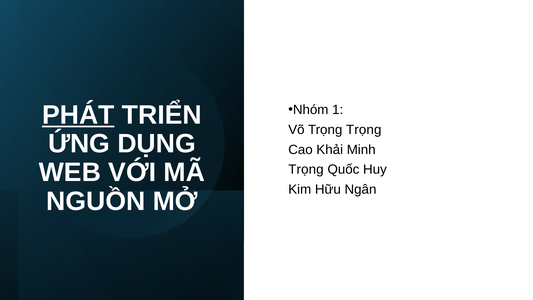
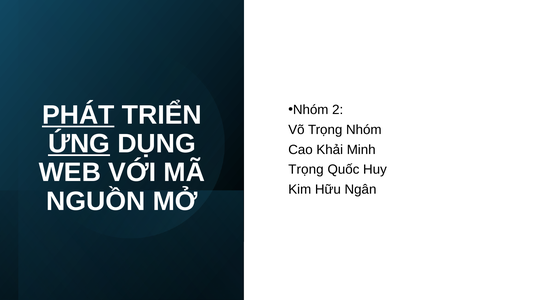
1: 1 -> 2
Trọng Trọng: Trọng -> Nhóm
ỨNG underline: none -> present
